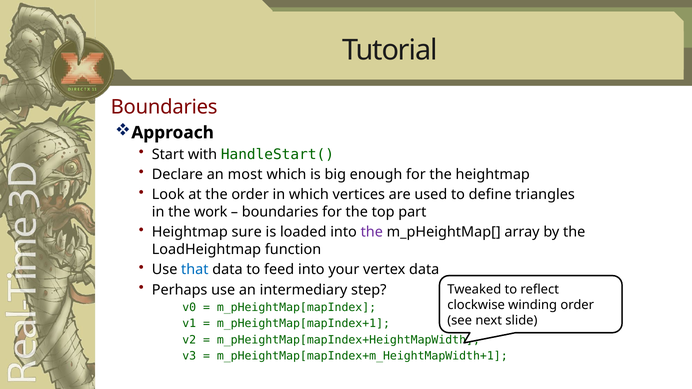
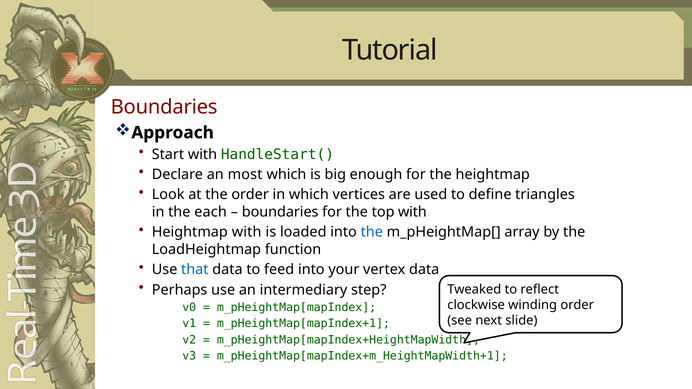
work: work -> each
top part: part -> with
Heightmap sure: sure -> with
the at (372, 232) colour: purple -> blue
